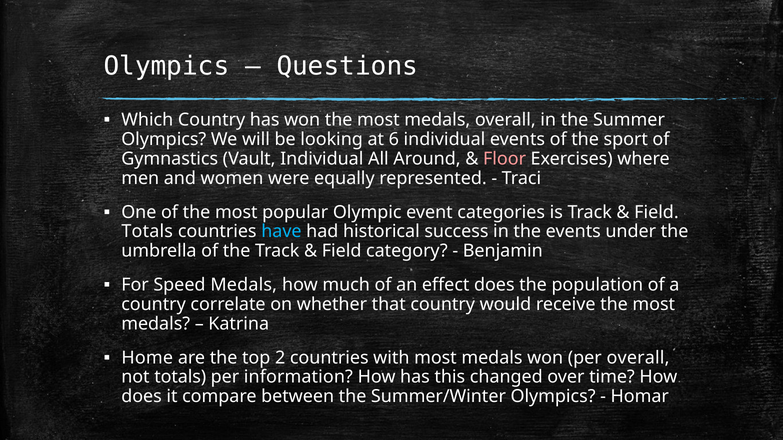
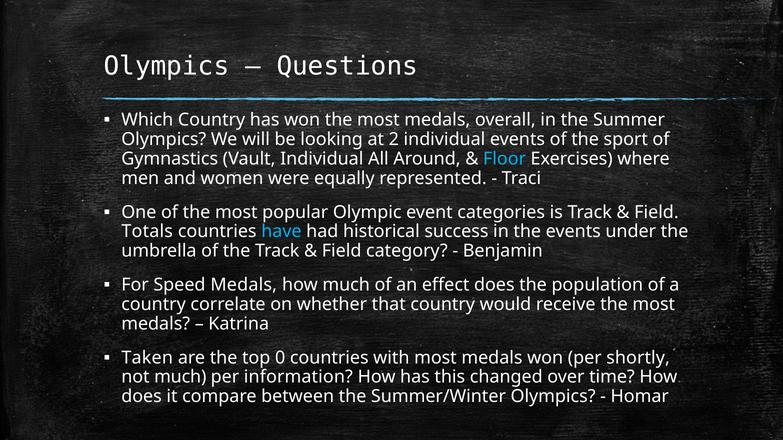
6: 6 -> 2
Floor colour: pink -> light blue
Home: Home -> Taken
2: 2 -> 0
per overall: overall -> shortly
not totals: totals -> much
